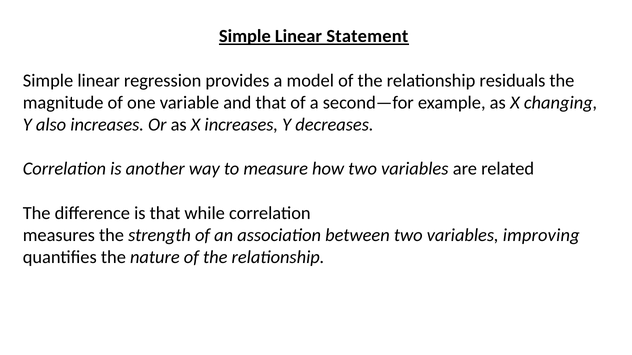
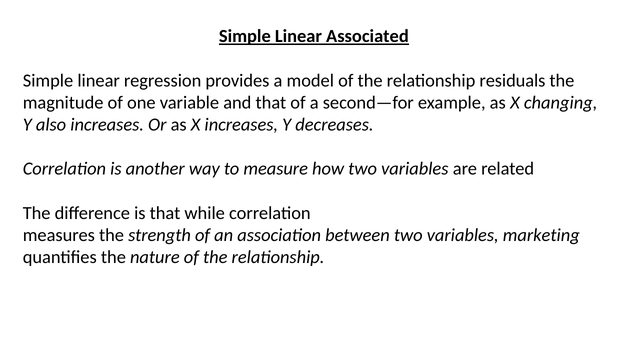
Statement: Statement -> Associated
improving: improving -> marketing
